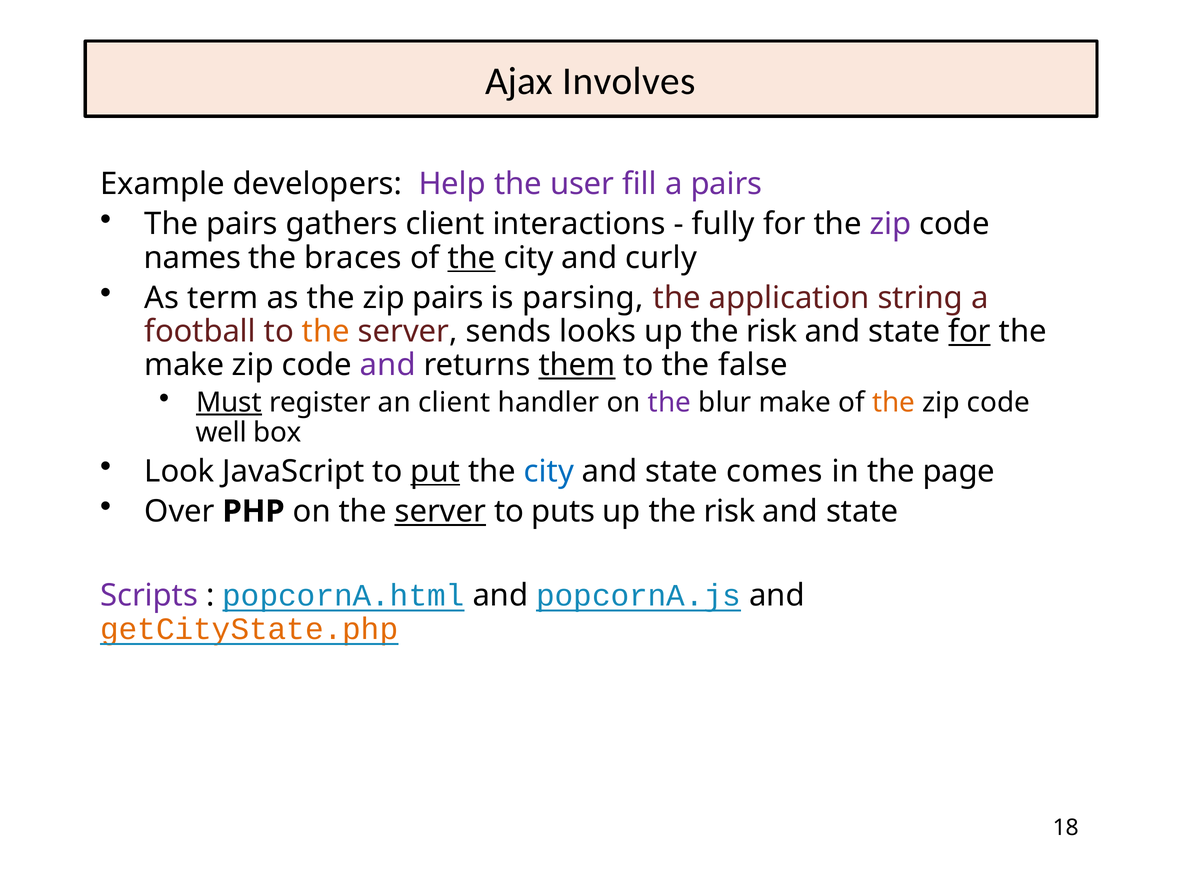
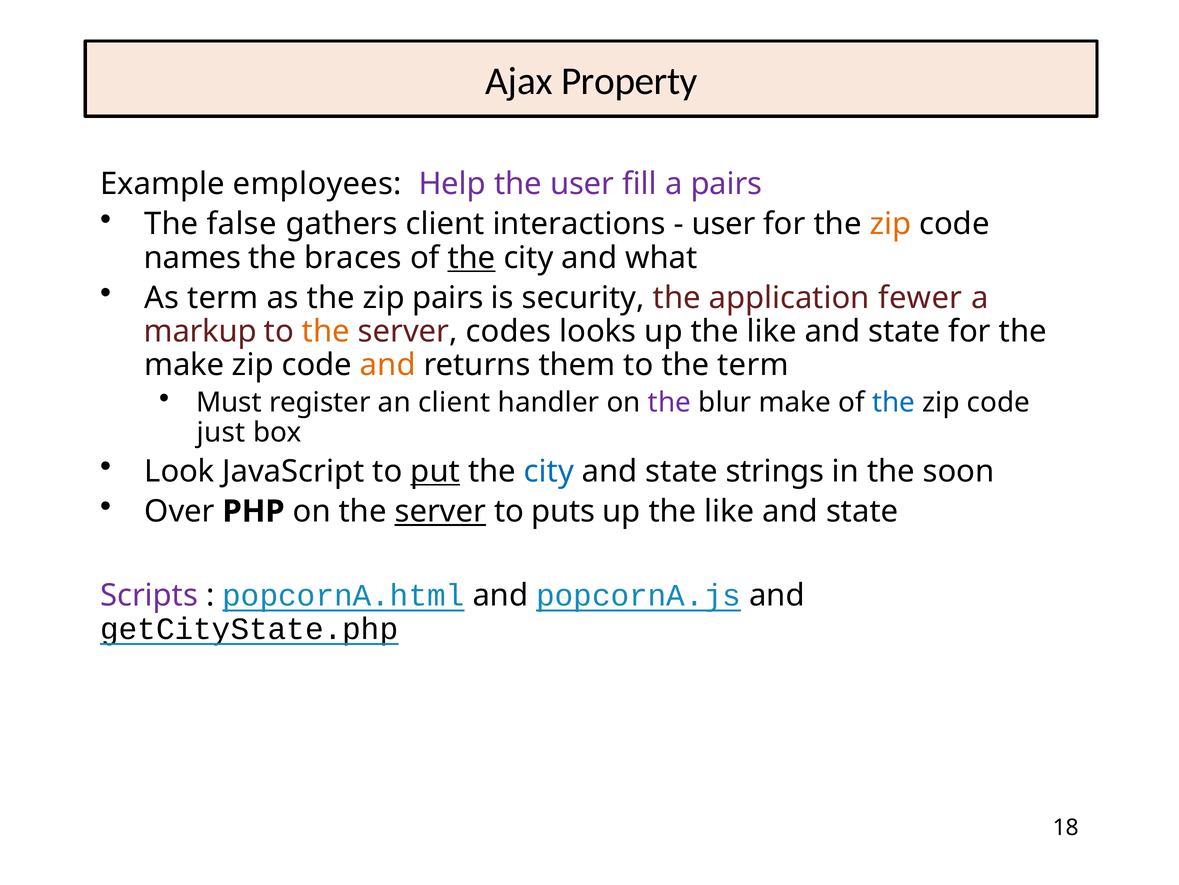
Involves: Involves -> Property
developers: developers -> employees
The pairs: pairs -> false
fully at (723, 224): fully -> user
zip at (890, 224) colour: purple -> orange
curly: curly -> what
parsing: parsing -> security
string: string -> fewer
football: football -> markup
sends: sends -> codes
looks up the risk: risk -> like
for at (970, 331) underline: present -> none
and at (388, 365) colour: purple -> orange
them underline: present -> none
the false: false -> term
Must underline: present -> none
the at (894, 402) colour: orange -> blue
well: well -> just
comes: comes -> strings
page: page -> soon
risk at (729, 511): risk -> like
getCityState.php colour: orange -> black
